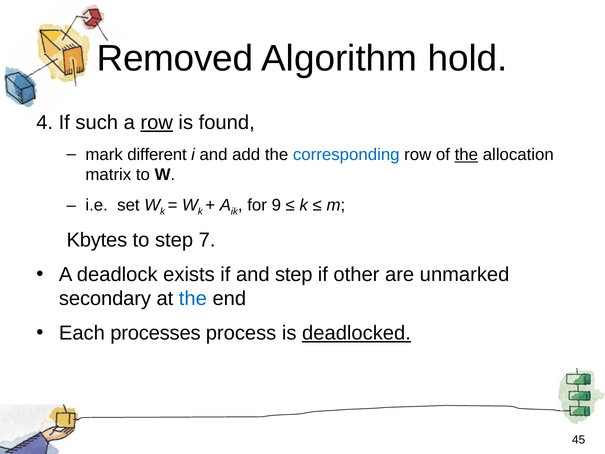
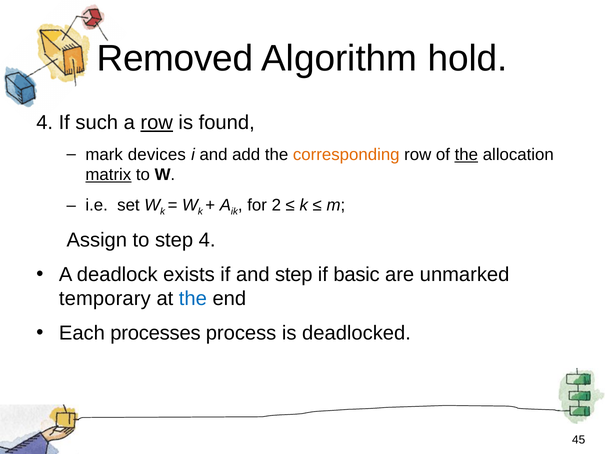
different: different -> devices
corresponding colour: blue -> orange
matrix underline: none -> present
9: 9 -> 2
Kbytes: Kbytes -> Assign
step 7: 7 -> 4
other: other -> basic
secondary: secondary -> temporary
deadlocked underline: present -> none
